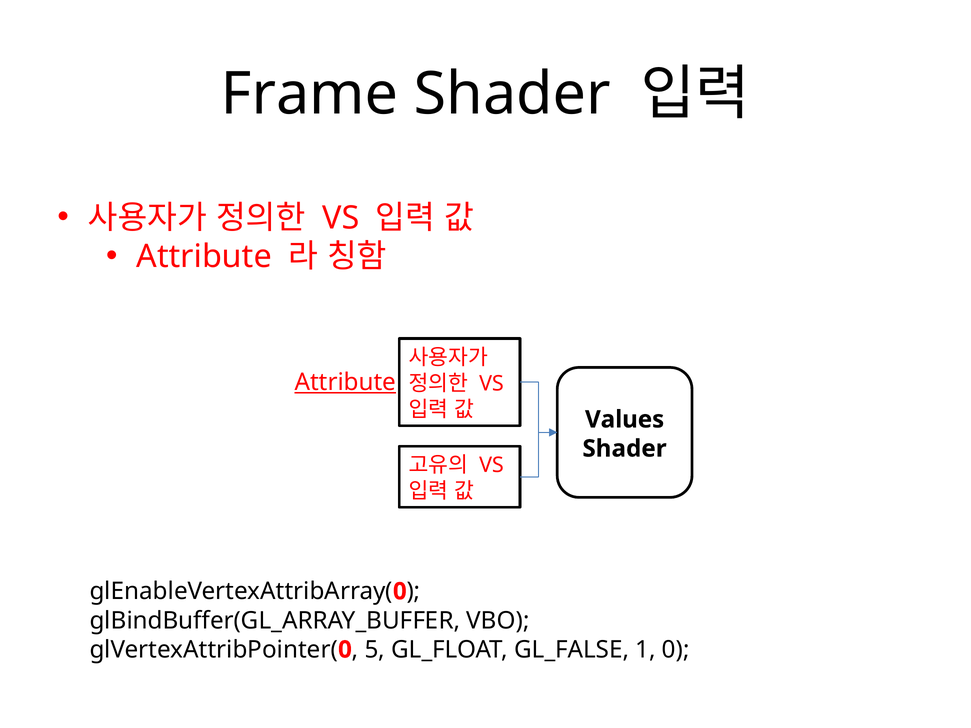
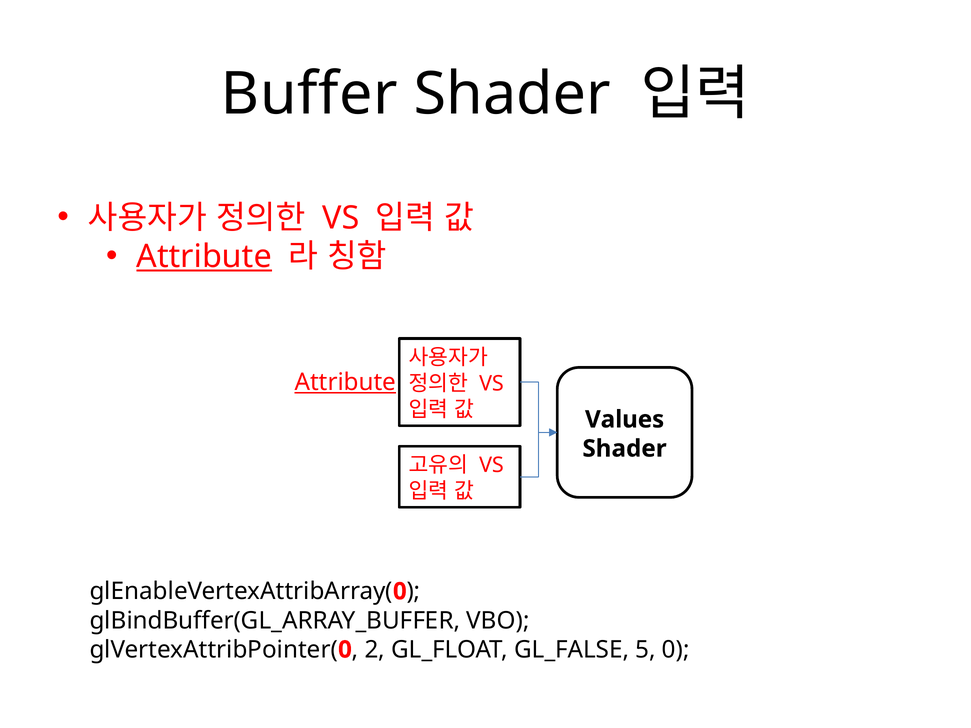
Frame: Frame -> Buffer
Attribute at (204, 257) underline: none -> present
5: 5 -> 2
1: 1 -> 5
